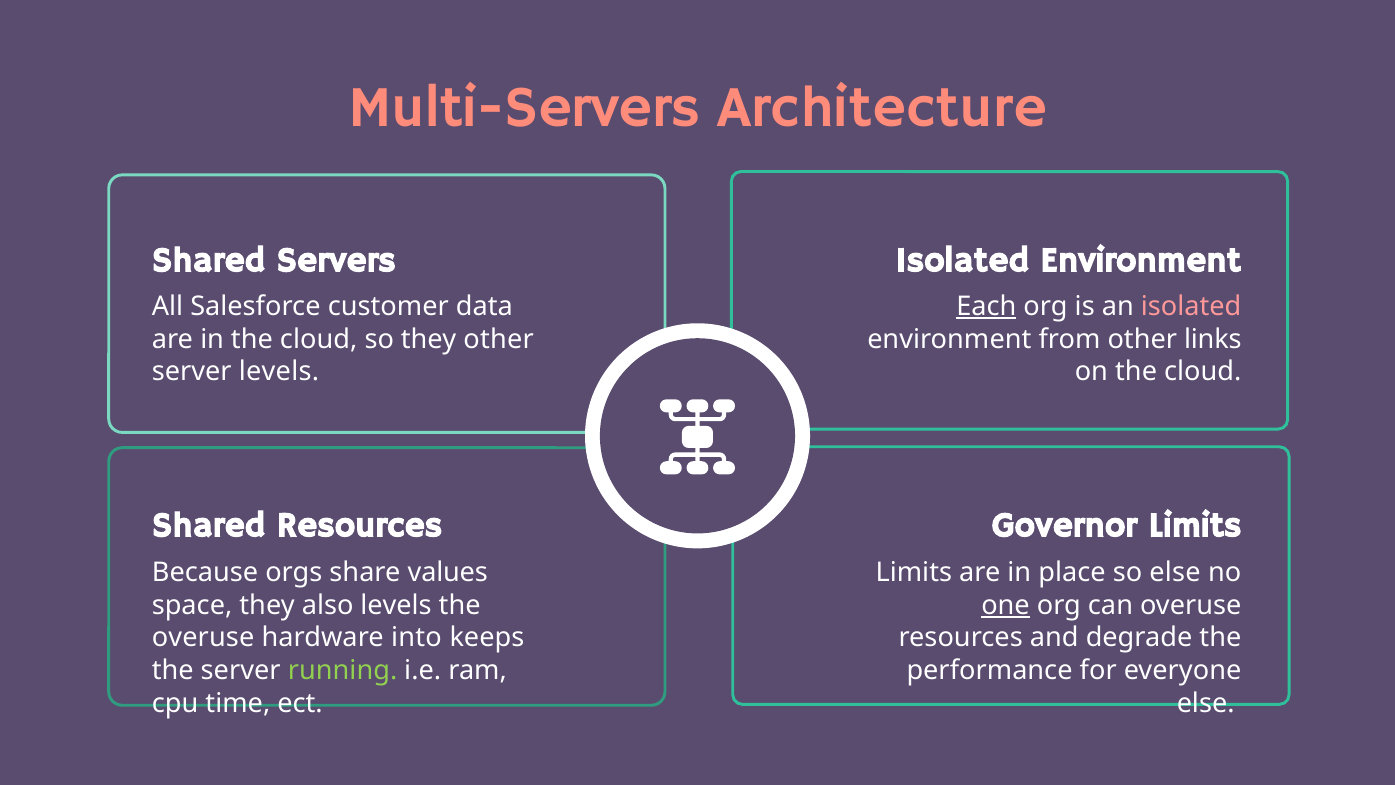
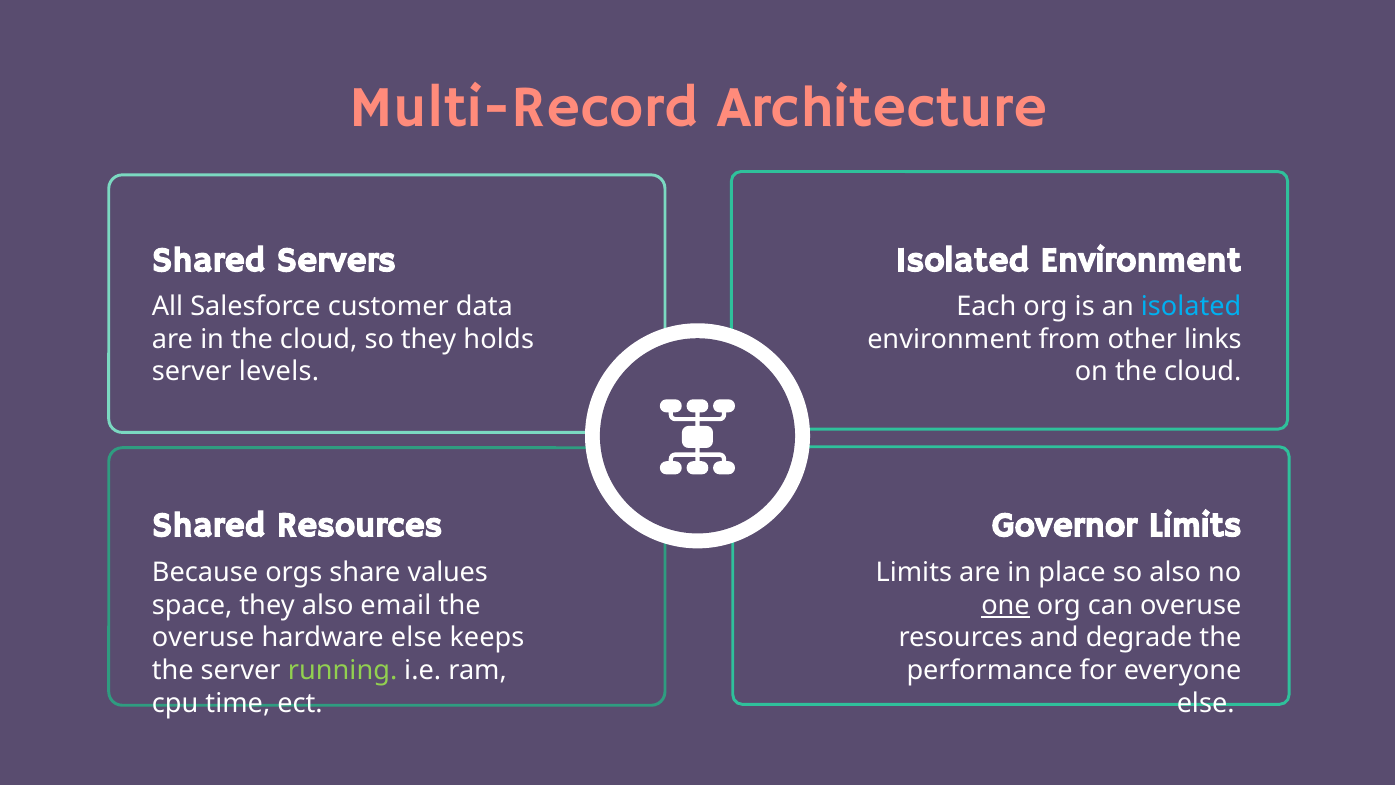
Multi-Servers: Multi-Servers -> Multi-Record
Each underline: present -> none
isolated at (1191, 307) colour: pink -> light blue
they other: other -> holds
so else: else -> also
also levels: levels -> email
hardware into: into -> else
